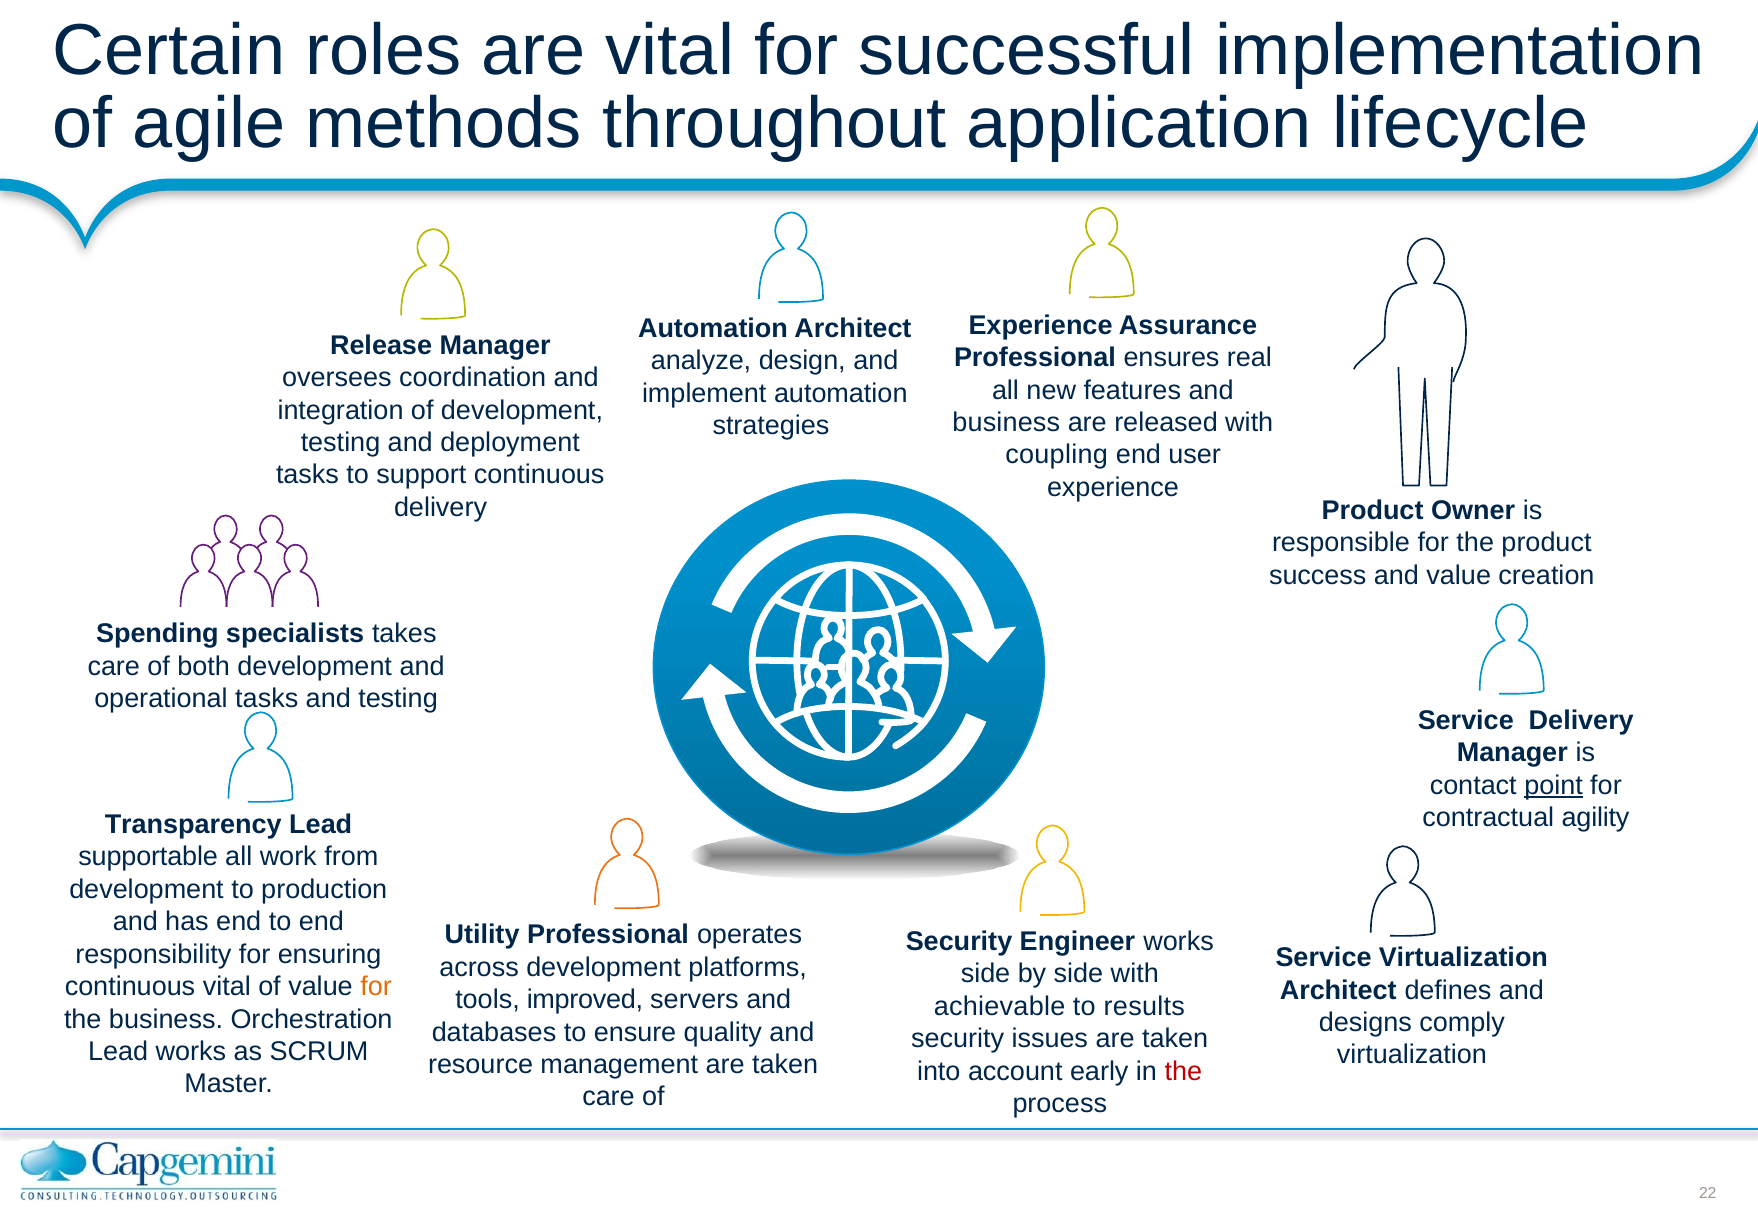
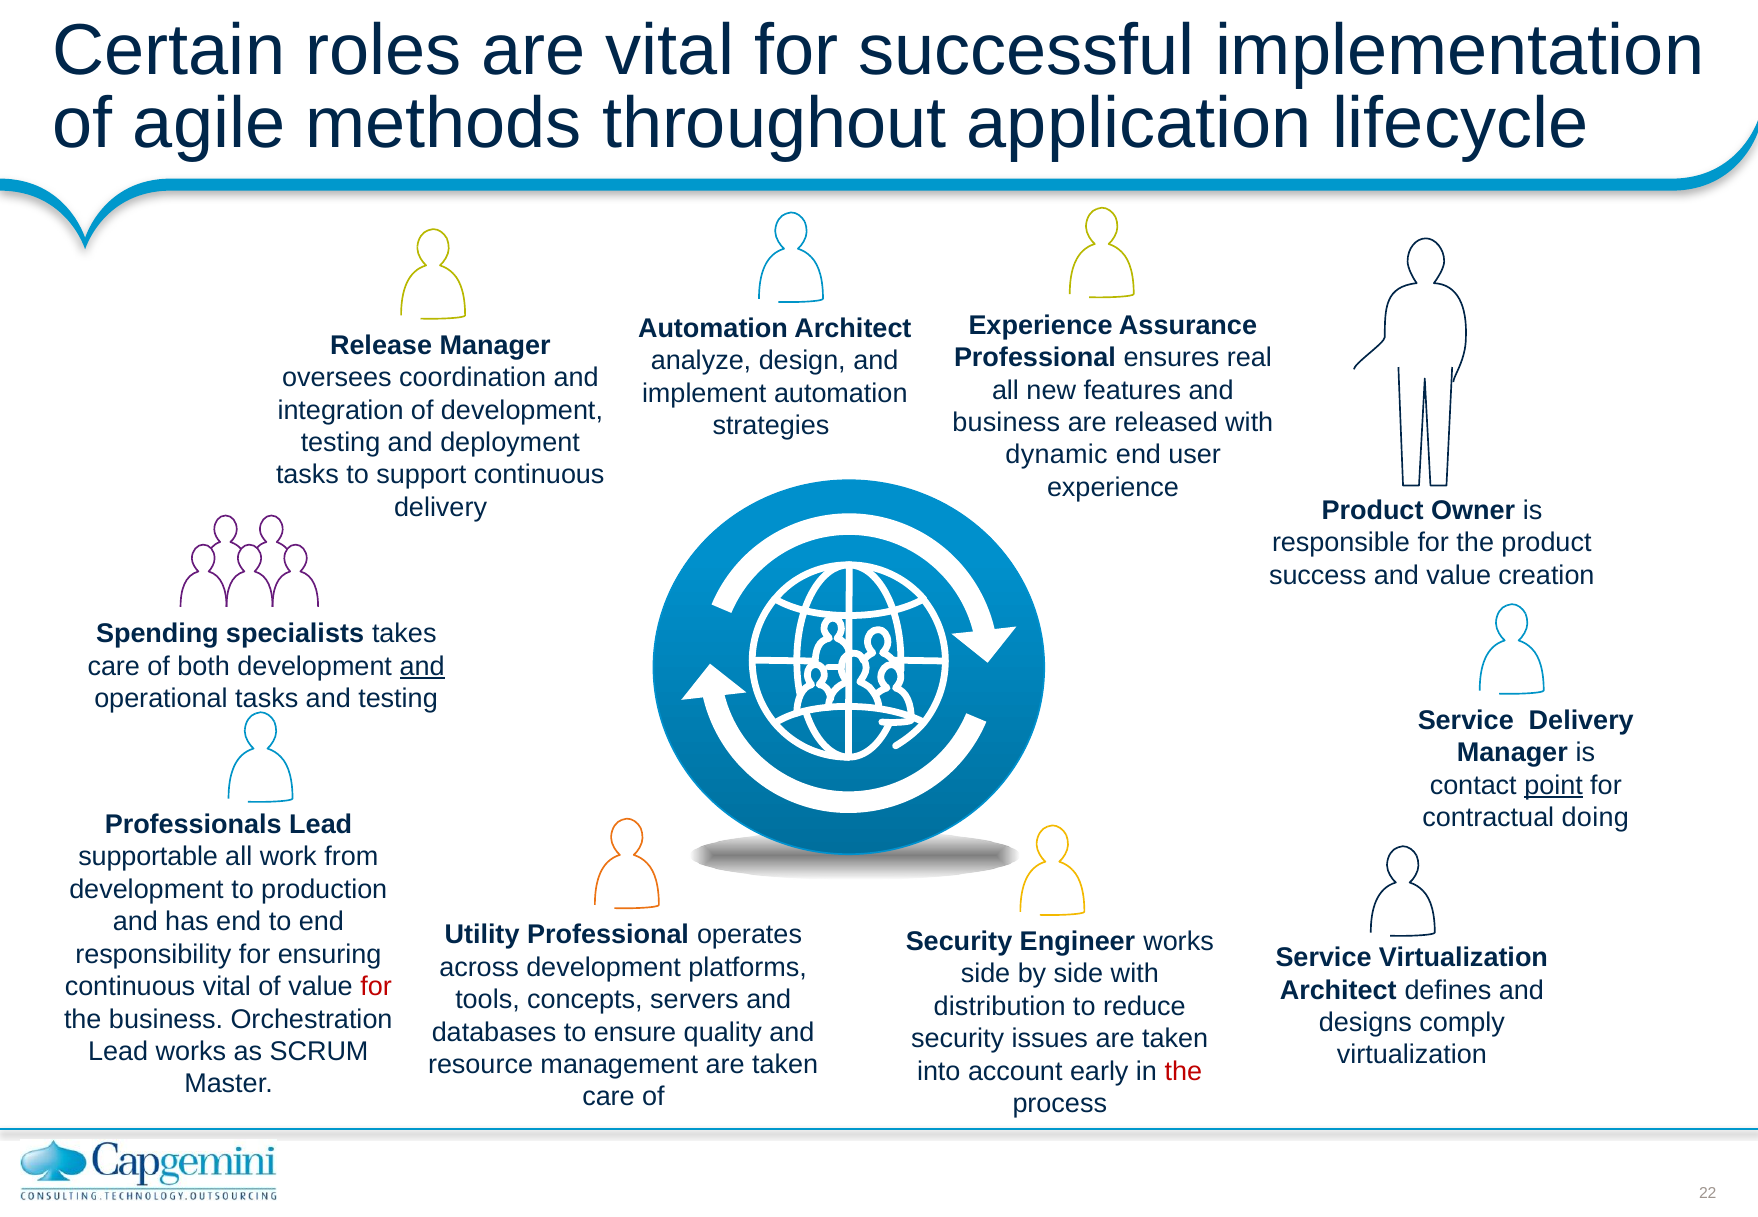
coupling: coupling -> dynamic
and at (422, 667) underline: none -> present
agility: agility -> doing
Transparency: Transparency -> Professionals
for at (376, 987) colour: orange -> red
improved: improved -> concepts
achievable: achievable -> distribution
results: results -> reduce
